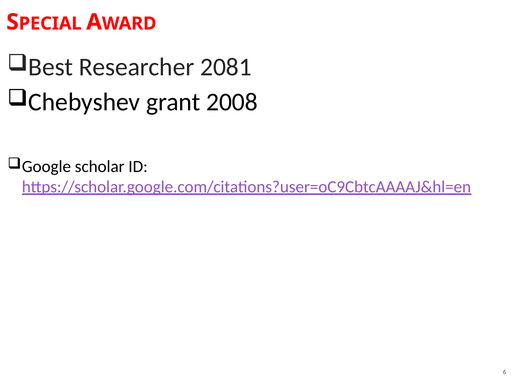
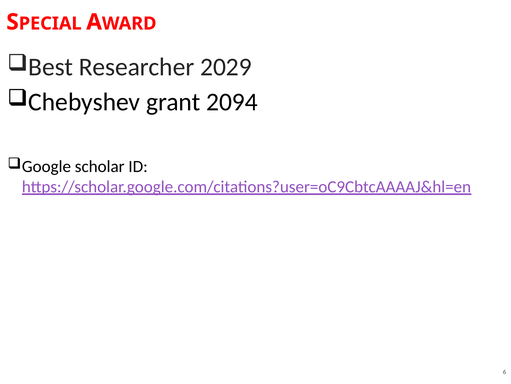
2081: 2081 -> 2029
2008: 2008 -> 2094
